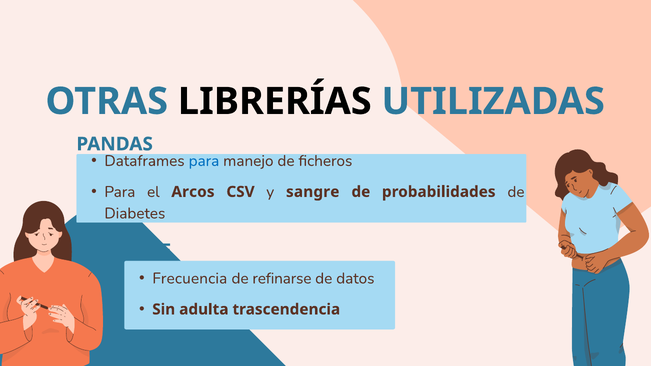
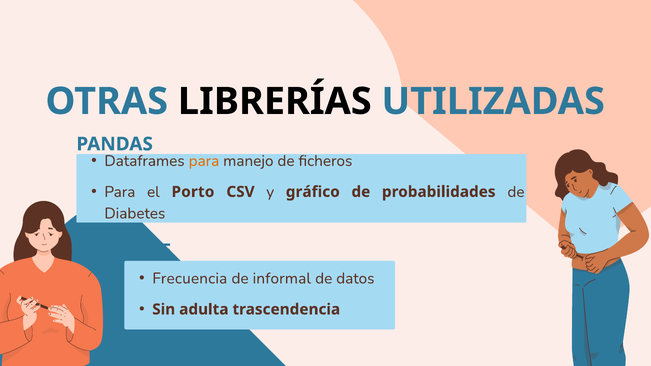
para at (204, 161) colour: blue -> orange
Arcos: Arcos -> Porto
sangre: sangre -> gráfico
refinarse: refinarse -> informal
